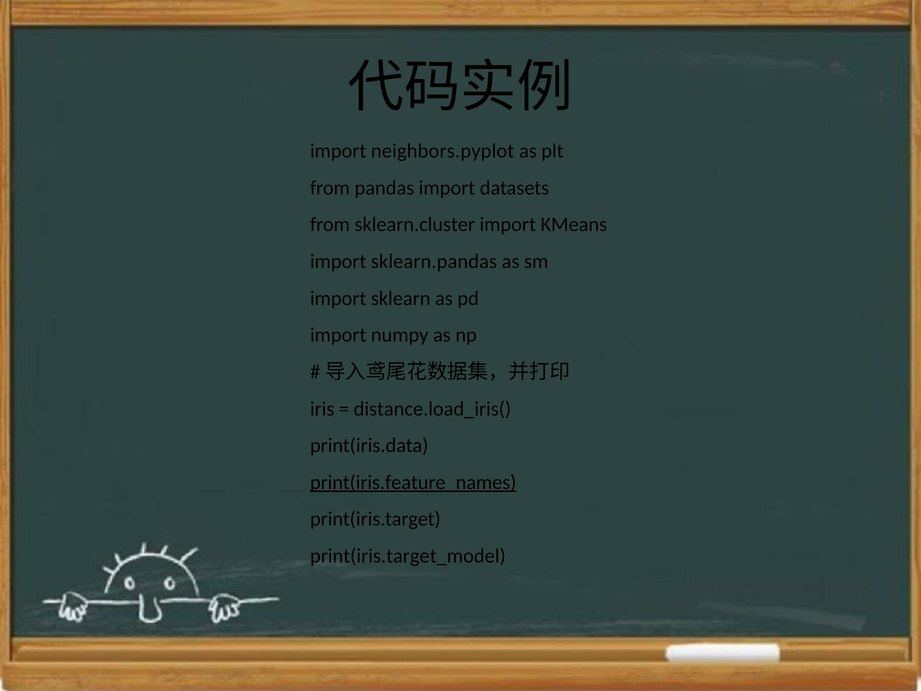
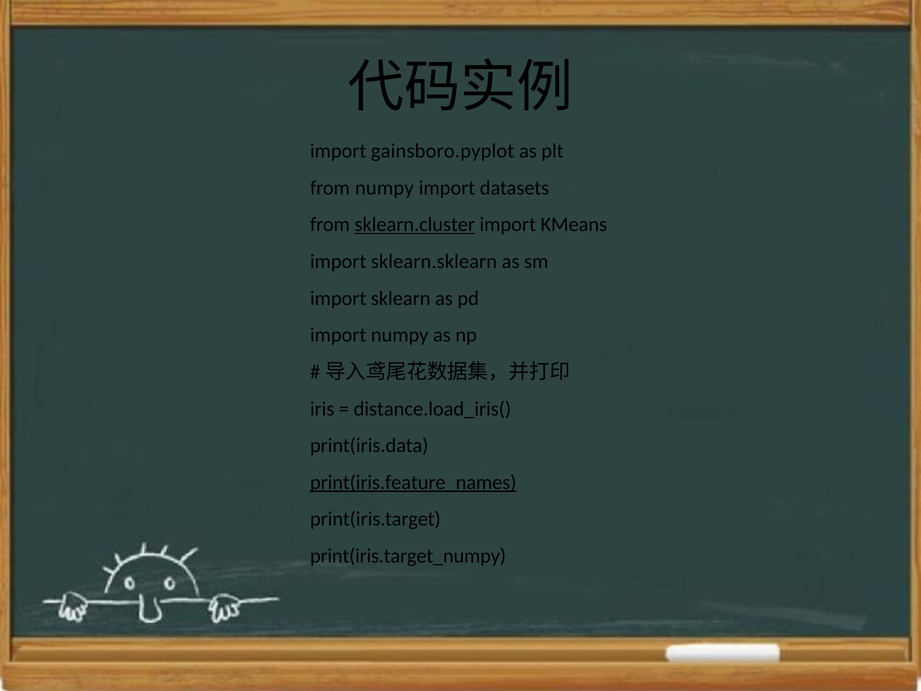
neighbors.pyplot: neighbors.pyplot -> gainsboro.pyplot
from pandas: pandas -> numpy
sklearn.cluster underline: none -> present
sklearn.pandas: sklearn.pandas -> sklearn.sklearn
print(iris.target_model: print(iris.target_model -> print(iris.target_numpy
